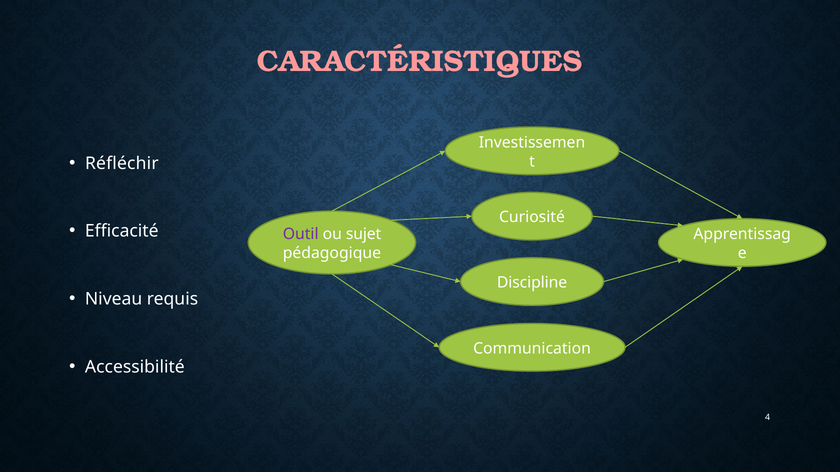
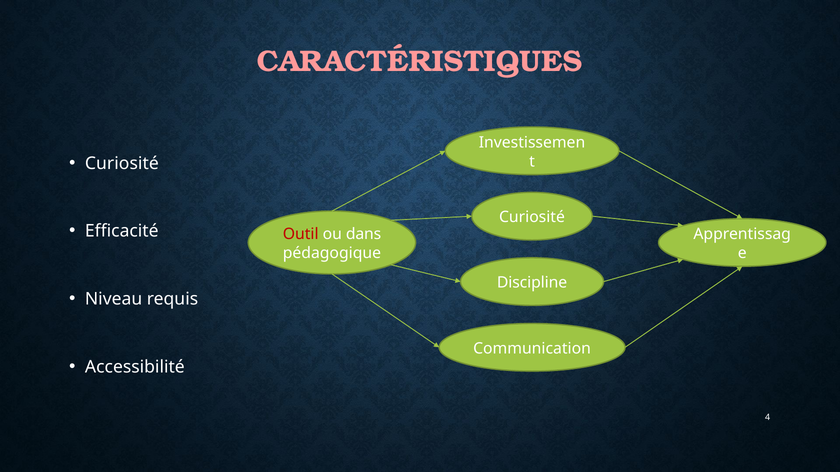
Réfléchir at (122, 163): Réfléchir -> Curiosité
Outil colour: purple -> red
sujet: sujet -> dans
